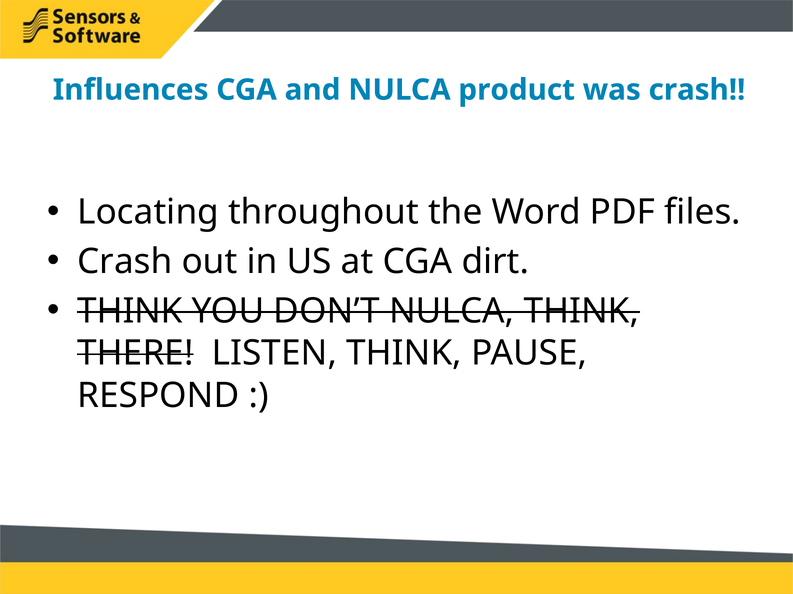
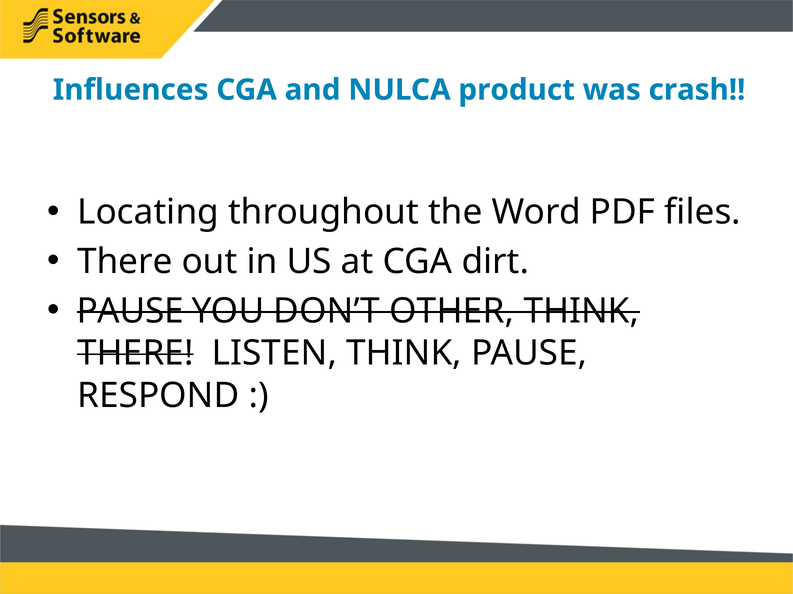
Crash at (125, 262): Crash -> There
THINK at (130, 311): THINK -> PAUSE
DON’T NULCA: NULCA -> OTHER
